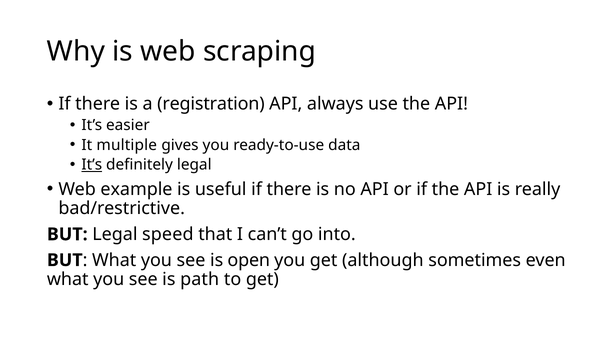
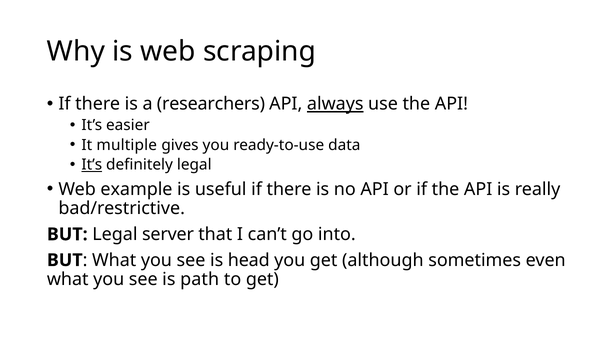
registration: registration -> researchers
always underline: none -> present
speed: speed -> server
open: open -> head
